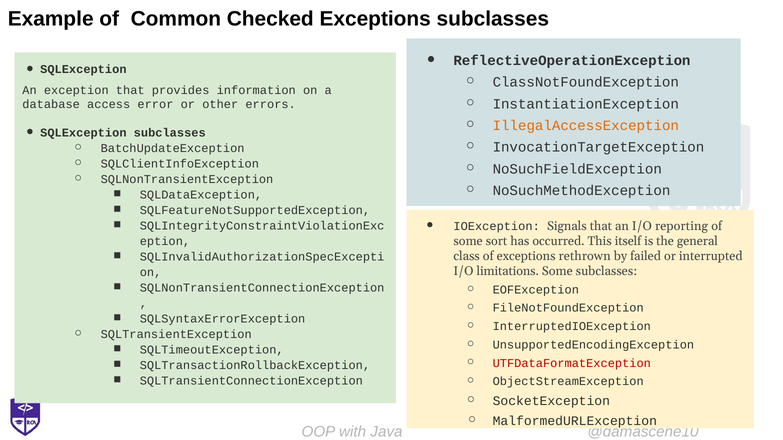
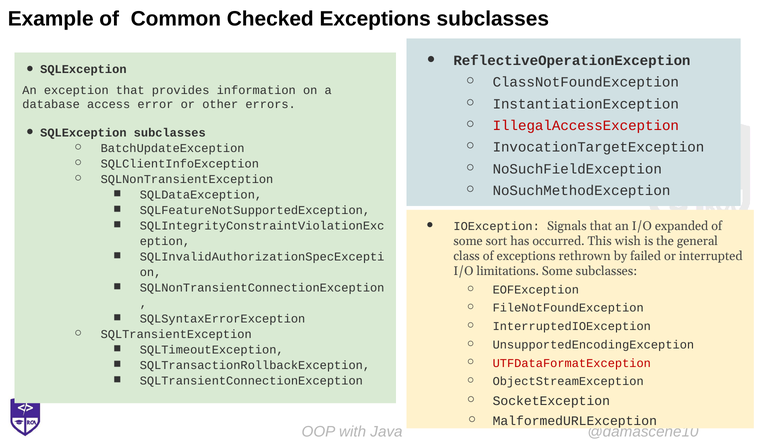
IllegalAccessException colour: orange -> red
reporting: reporting -> expanded
itself: itself -> wish
